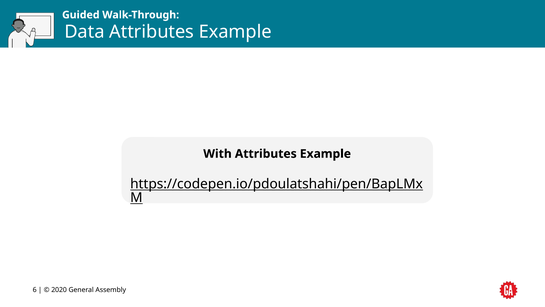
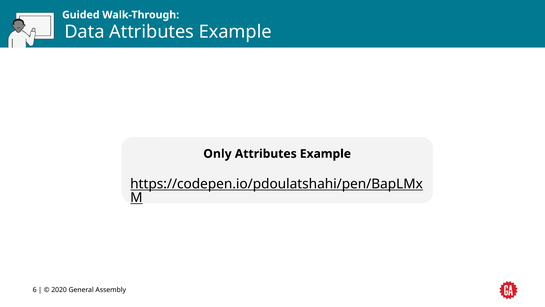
With: With -> Only
